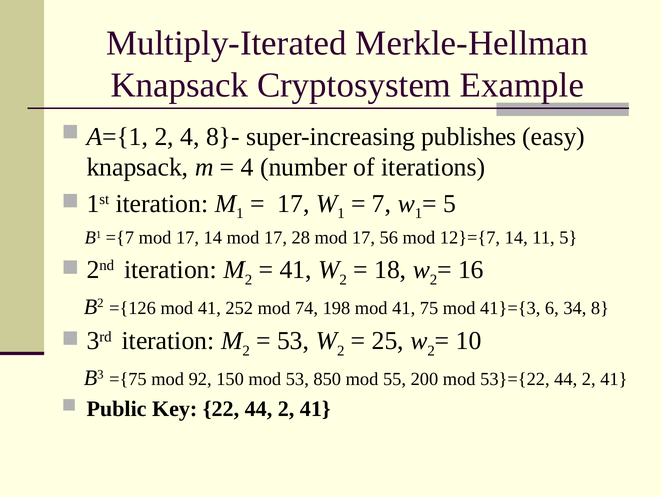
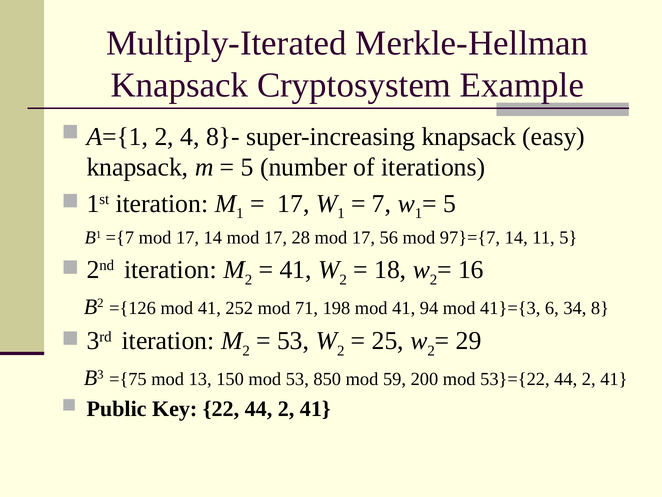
super-increasing publishes: publishes -> knapsack
4 at (247, 167): 4 -> 5
12}={7: 12}={7 -> 97}={7
74: 74 -> 71
75: 75 -> 94
10: 10 -> 29
92: 92 -> 13
55: 55 -> 59
